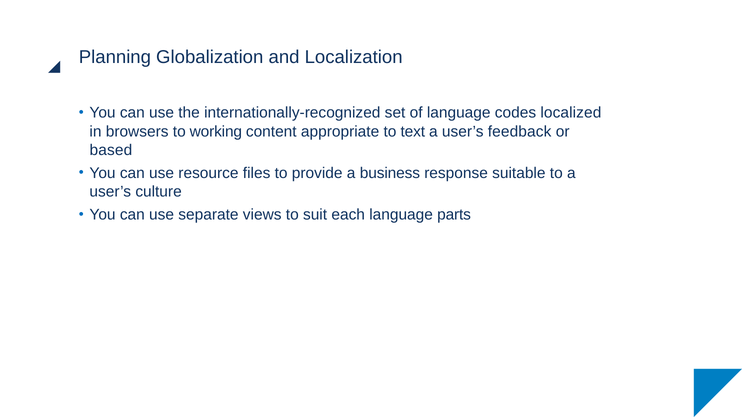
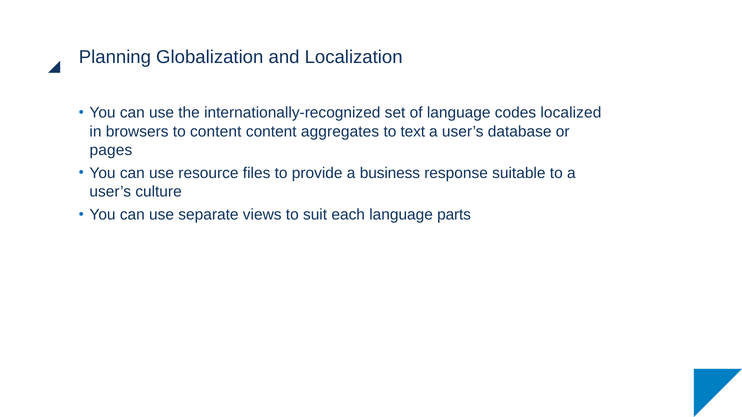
to working: working -> content
appropriate: appropriate -> aggregates
feedback: feedback -> database
based: based -> pages
